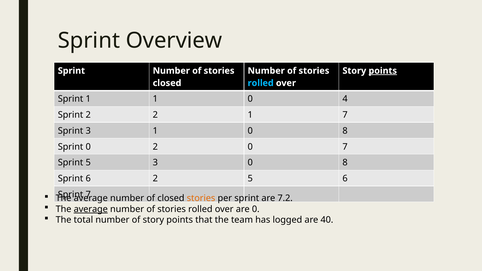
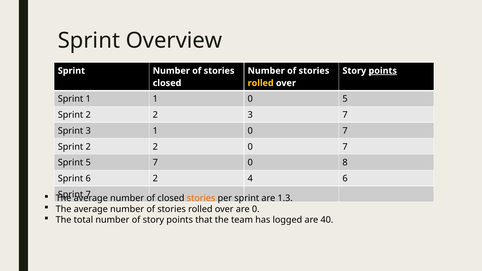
rolled at (261, 83) colour: light blue -> yellow
0 4: 4 -> 5
2 1: 1 -> 3
1 0 8: 8 -> 7
0 at (88, 147): 0 -> 2
5 3: 3 -> 7
2 5: 5 -> 4
7.2: 7.2 -> 1.3
average at (91, 209) underline: present -> none
